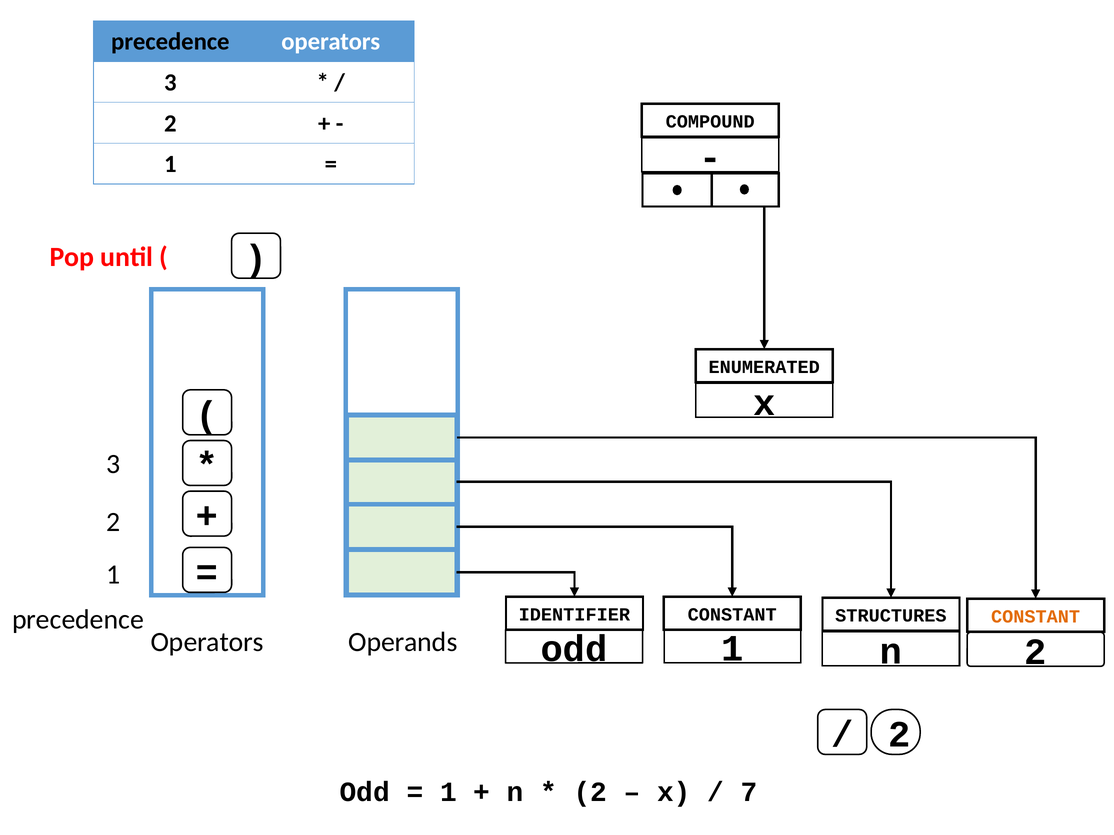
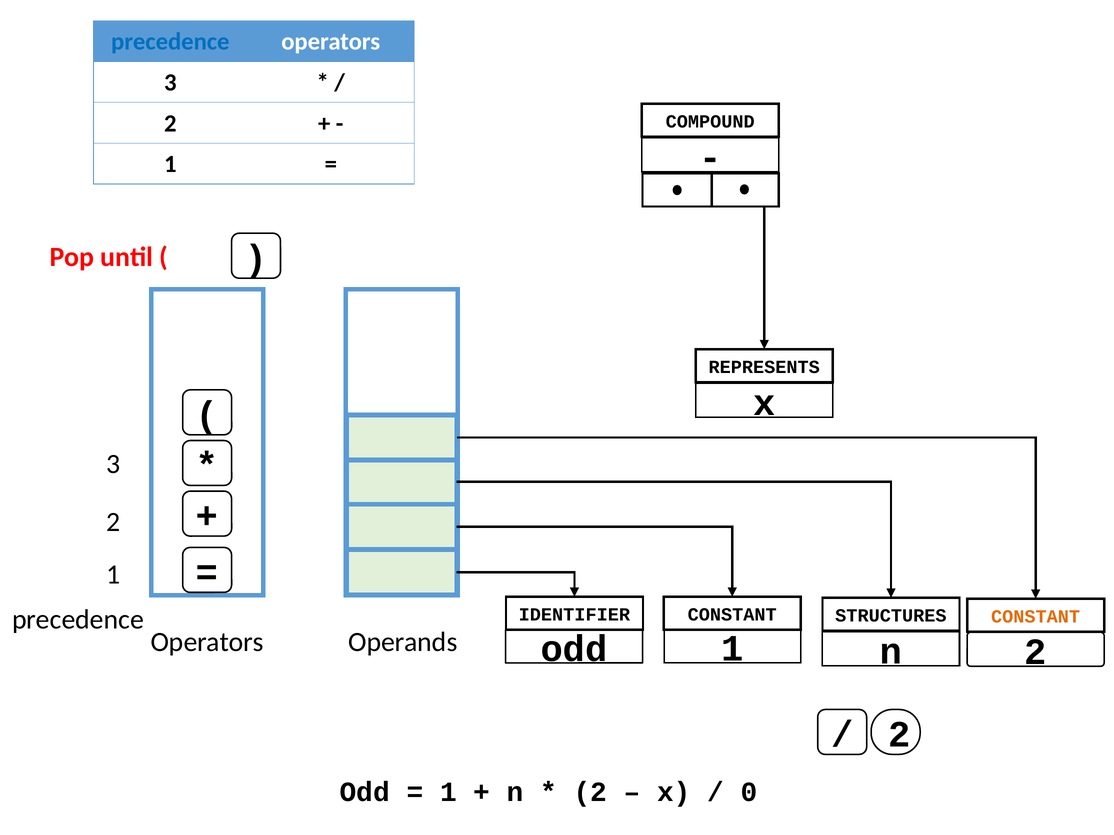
precedence at (170, 42) colour: black -> blue
ENUMERATED: ENUMERATED -> REPRESENTS
7: 7 -> 0
